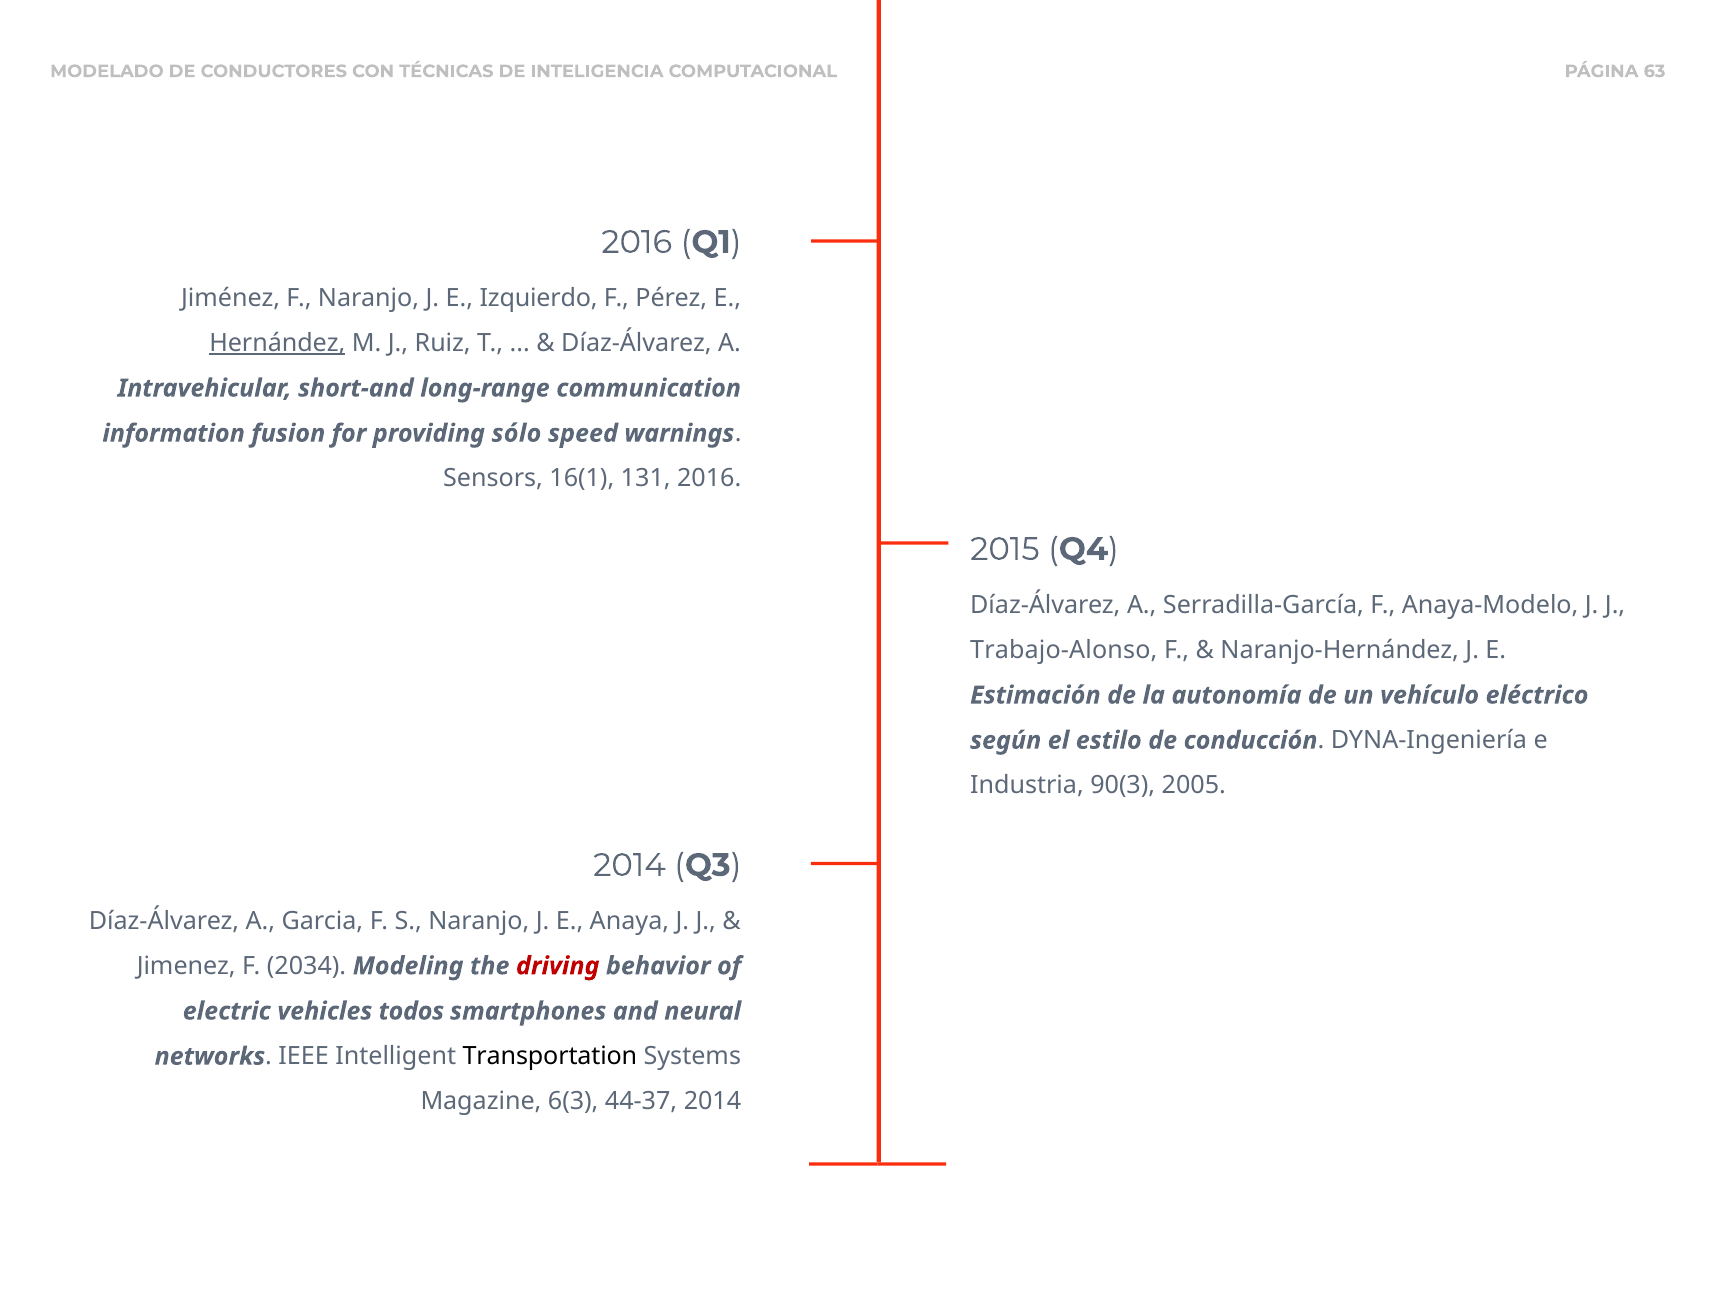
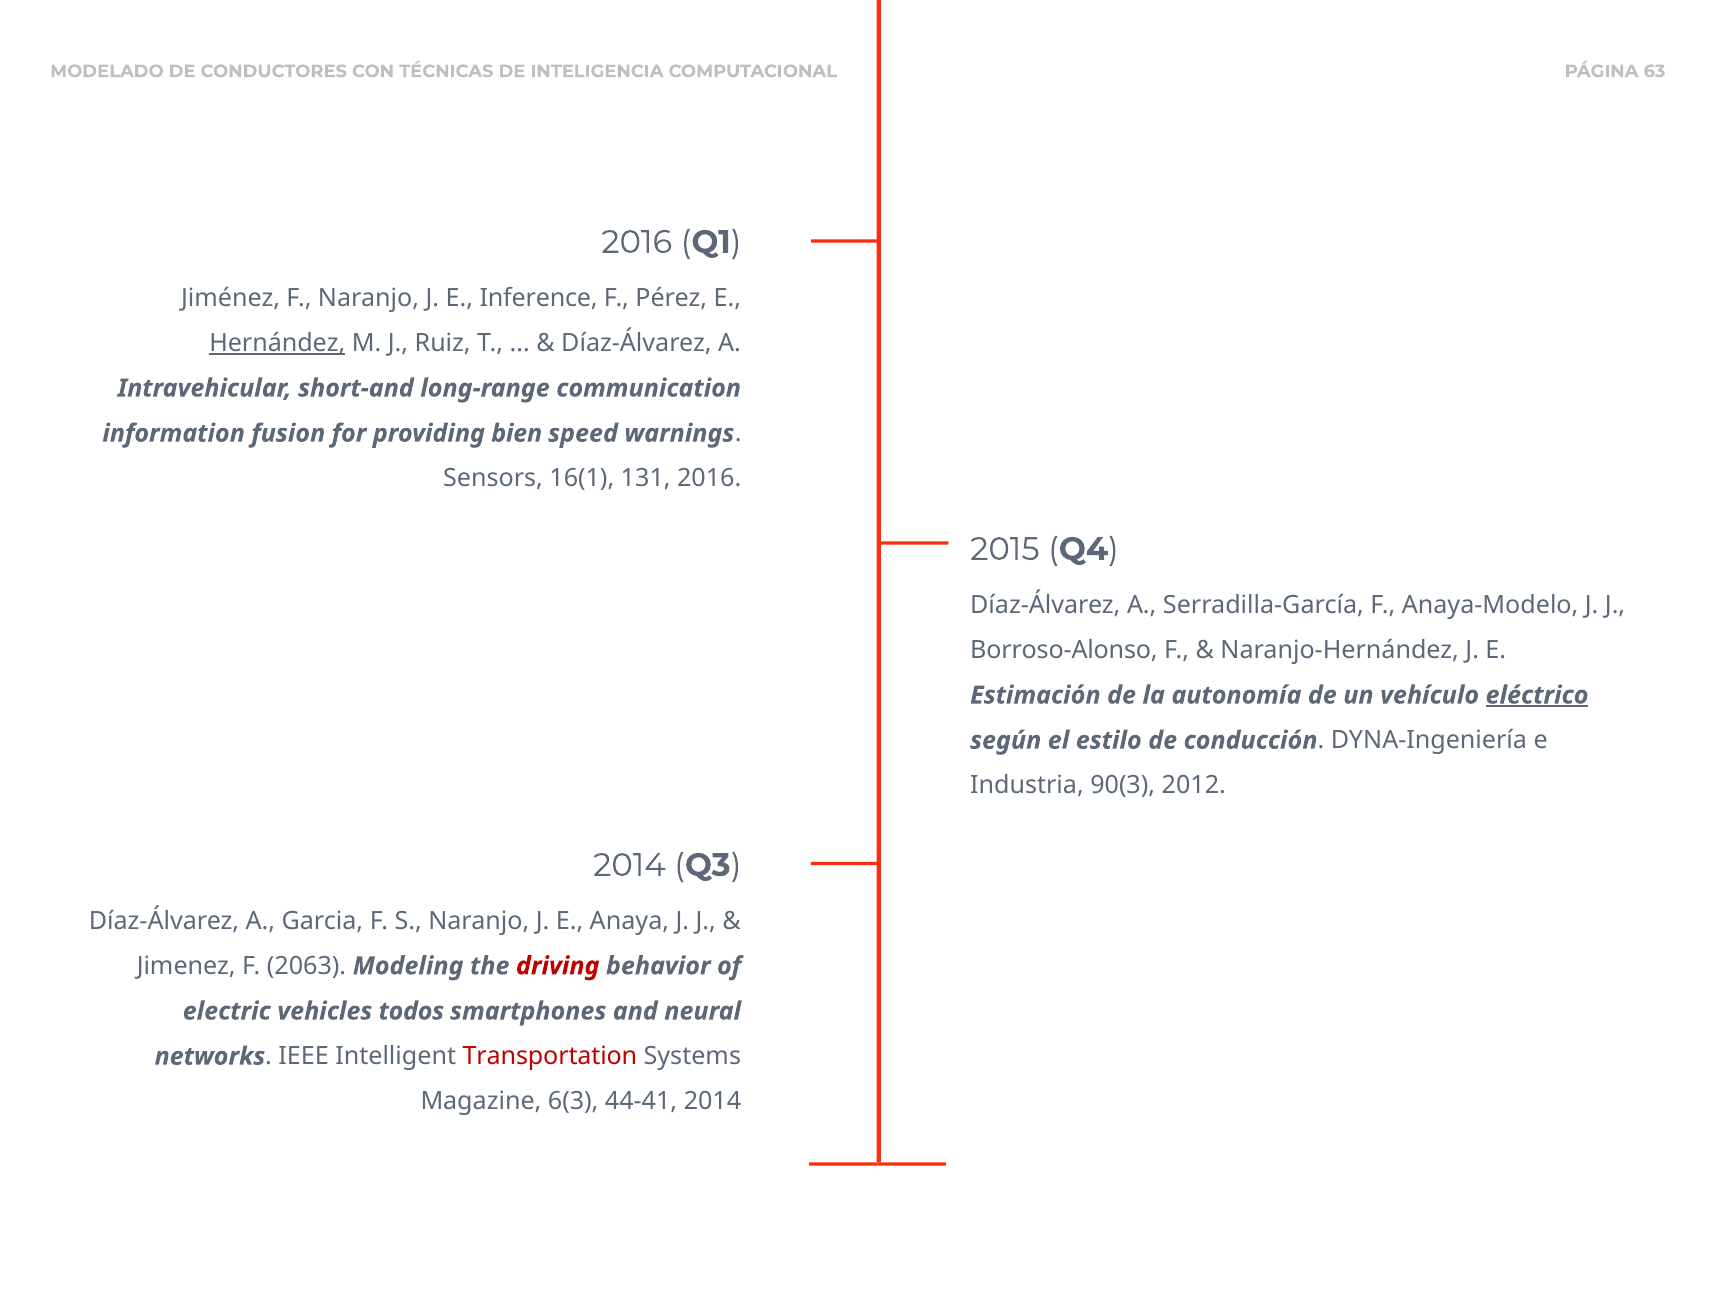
Izquierdo: Izquierdo -> Inference
sólo: sólo -> bien
Trabajo-Alonso: Trabajo-Alonso -> Borroso-Alonso
eléctrico underline: none -> present
2005: 2005 -> 2012
2034: 2034 -> 2063
Transportation colour: black -> red
44-37: 44-37 -> 44-41
